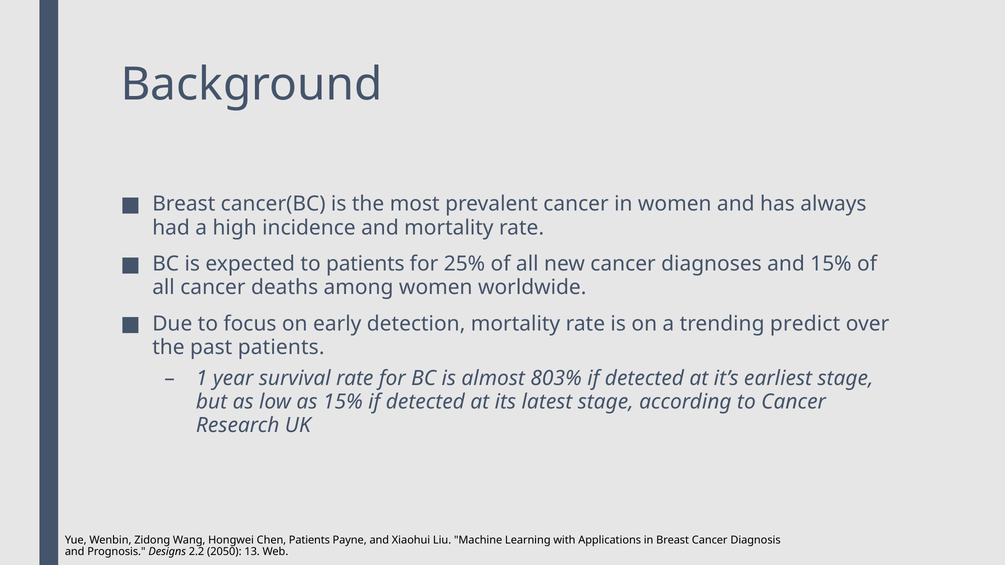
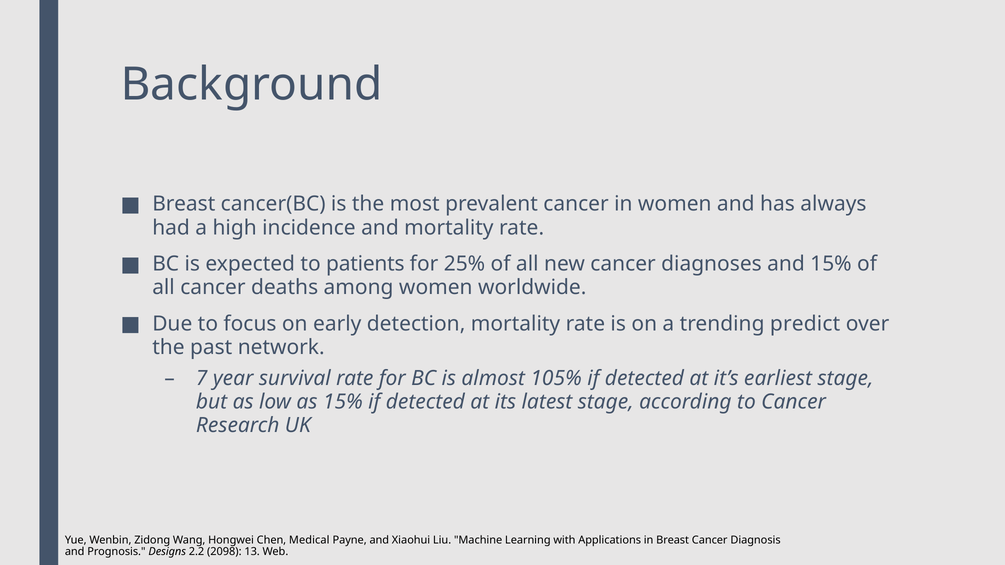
past patients: patients -> network
1: 1 -> 7
803%: 803% -> 105%
Chen Patients: Patients -> Medical
2050: 2050 -> 2098
